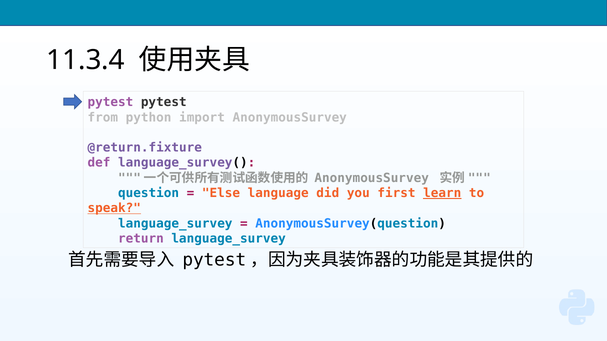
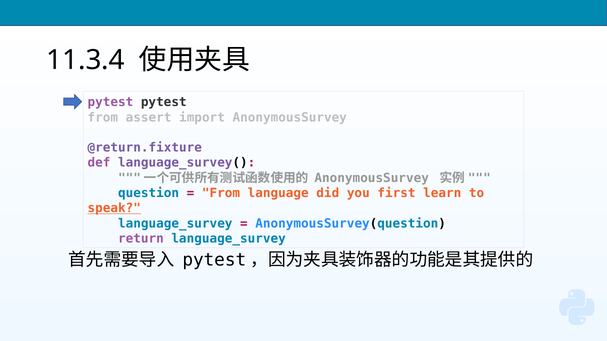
python: python -> assert
Else at (221, 193): Else -> From
learn underline: present -> none
